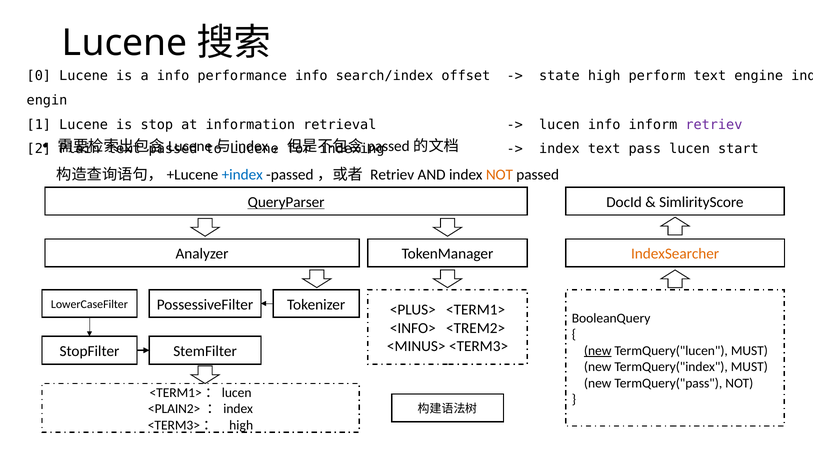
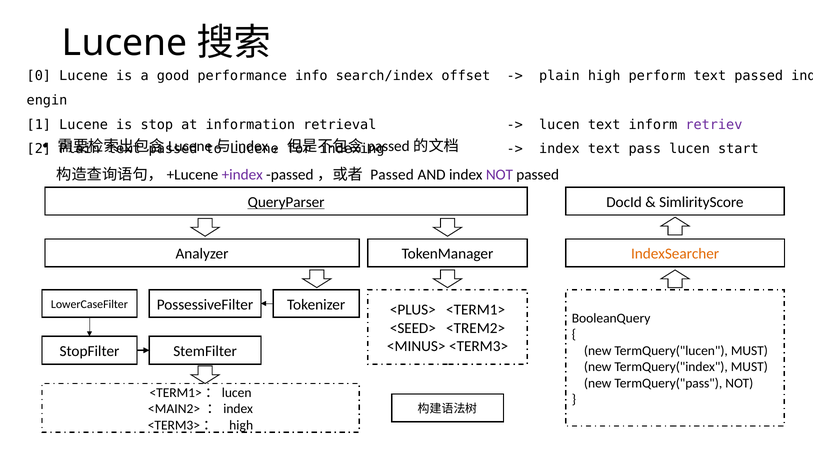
a info: info -> good
state at (559, 76): state -> plain
perform text engine: engine -> passed
lucen info: info -> text
+index colour: blue -> purple
Retriev at (392, 175): Retriev -> Passed
NOT at (499, 175) colour: orange -> purple
<INFO>: <INFO> -> <SEED>
new at (598, 351) underline: present -> none
<PLAIN2>: <PLAIN2> -> <MAIN2>
